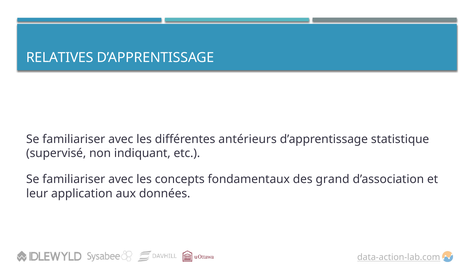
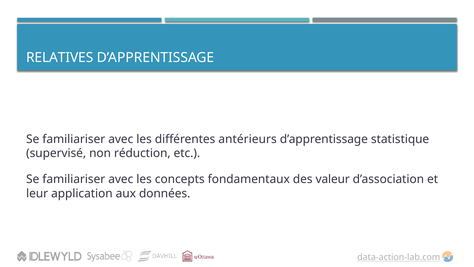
indiquant: indiquant -> réduction
grand: grand -> valeur
